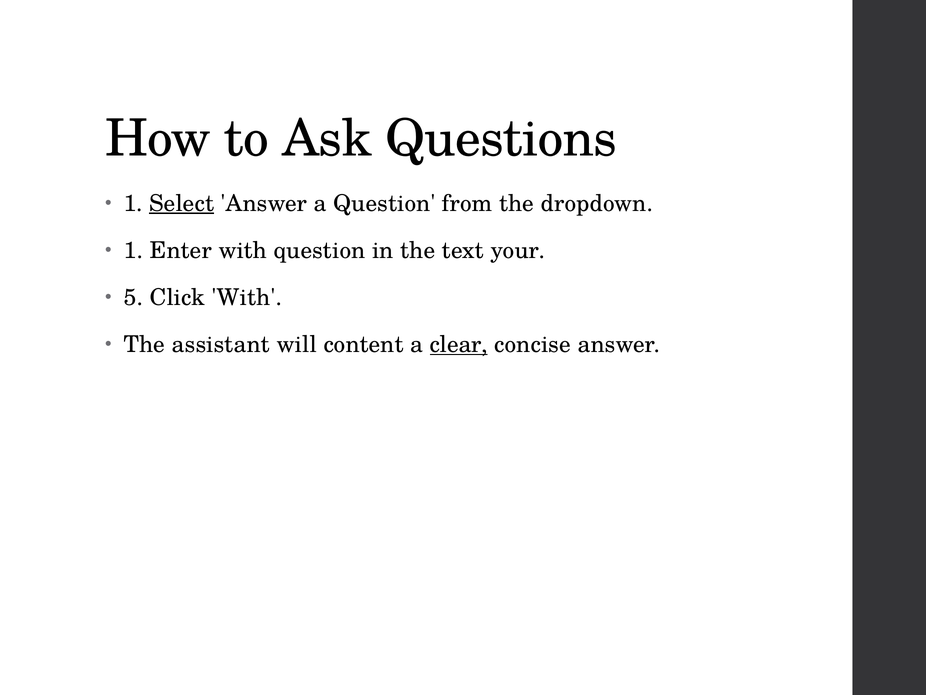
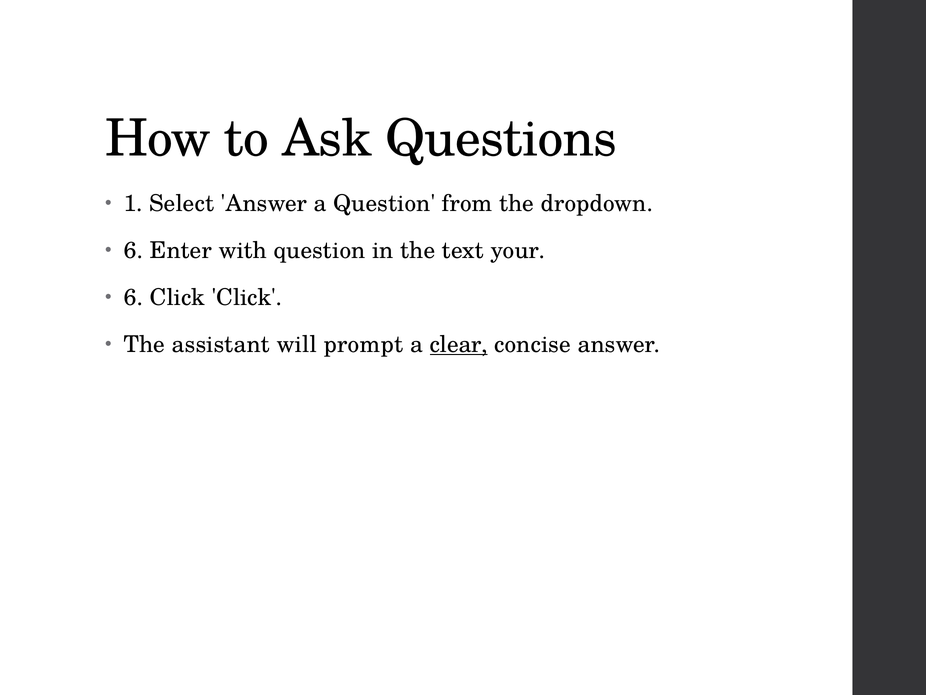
Select underline: present -> none
1 at (133, 250): 1 -> 6
5 at (133, 297): 5 -> 6
Click With: With -> Click
content: content -> prompt
